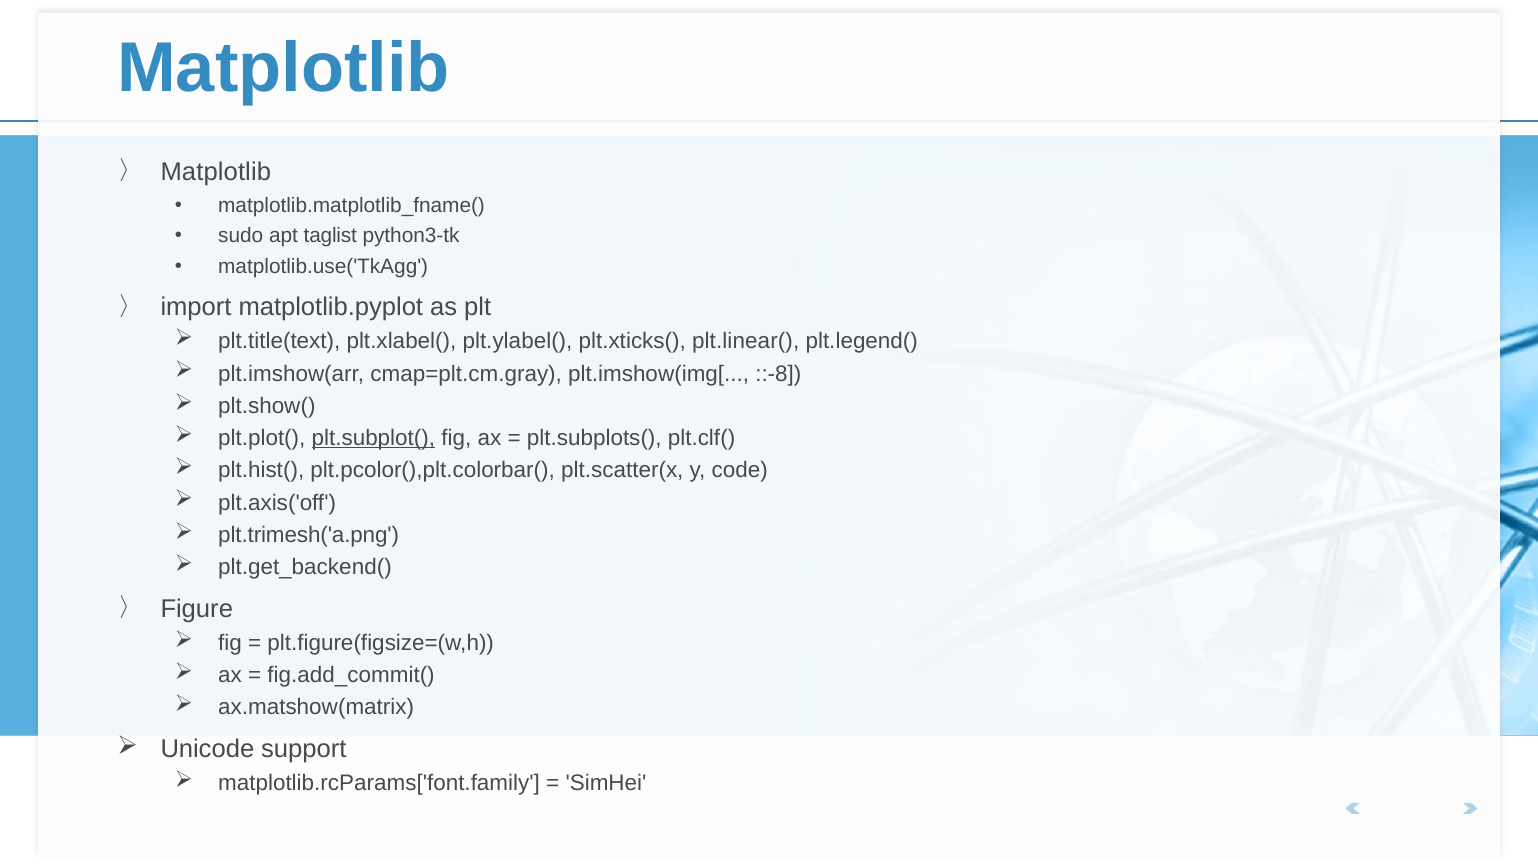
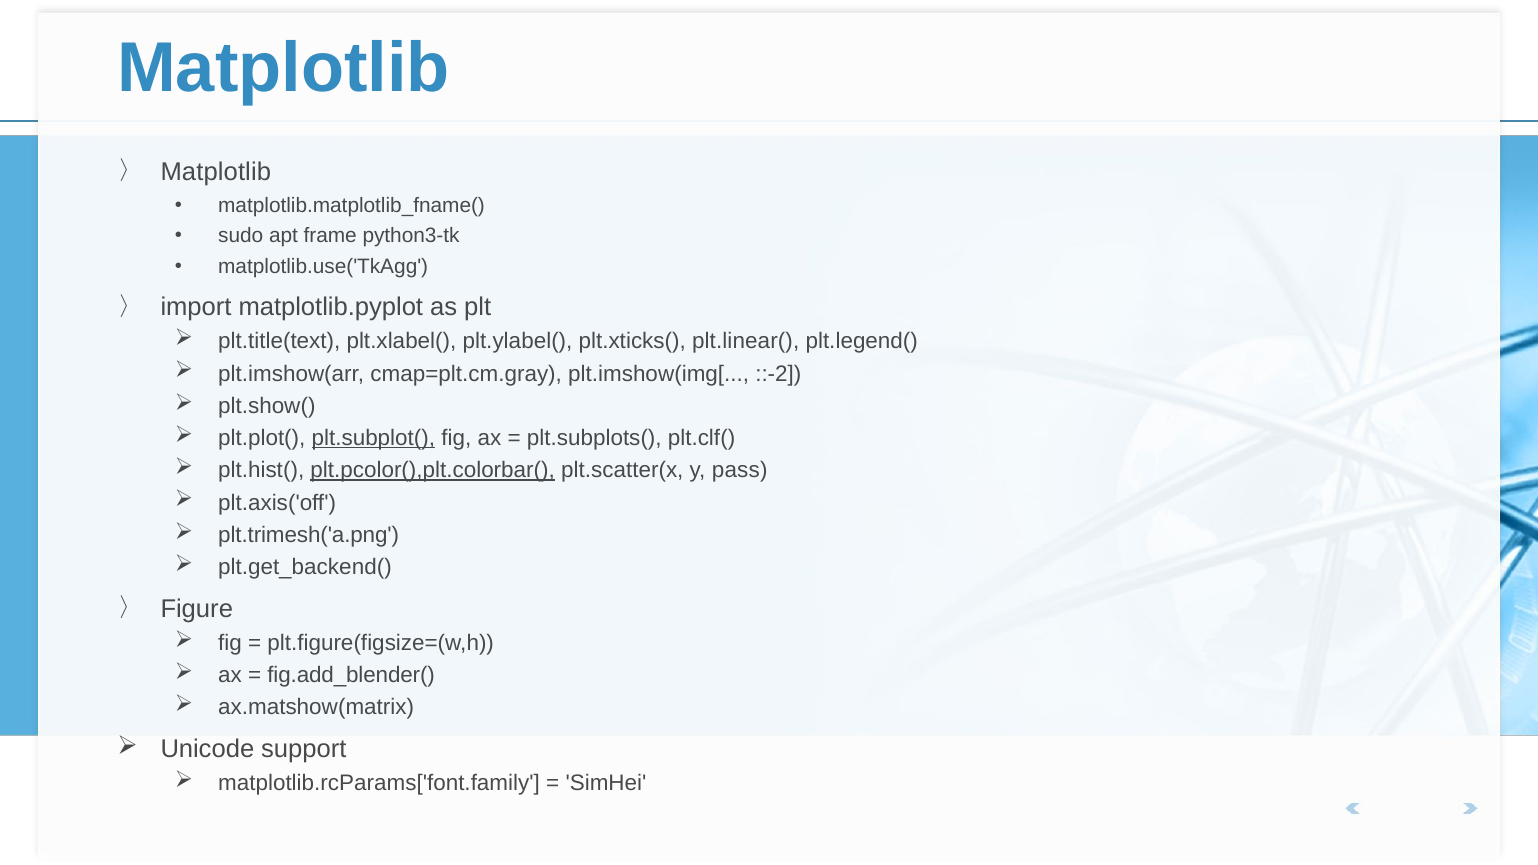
taglist: taglist -> frame
::-8: ::-8 -> ::-2
plt.pcolor(),plt.colorbar( underline: none -> present
code: code -> pass
fig.add_commit(: fig.add_commit( -> fig.add_blender(
